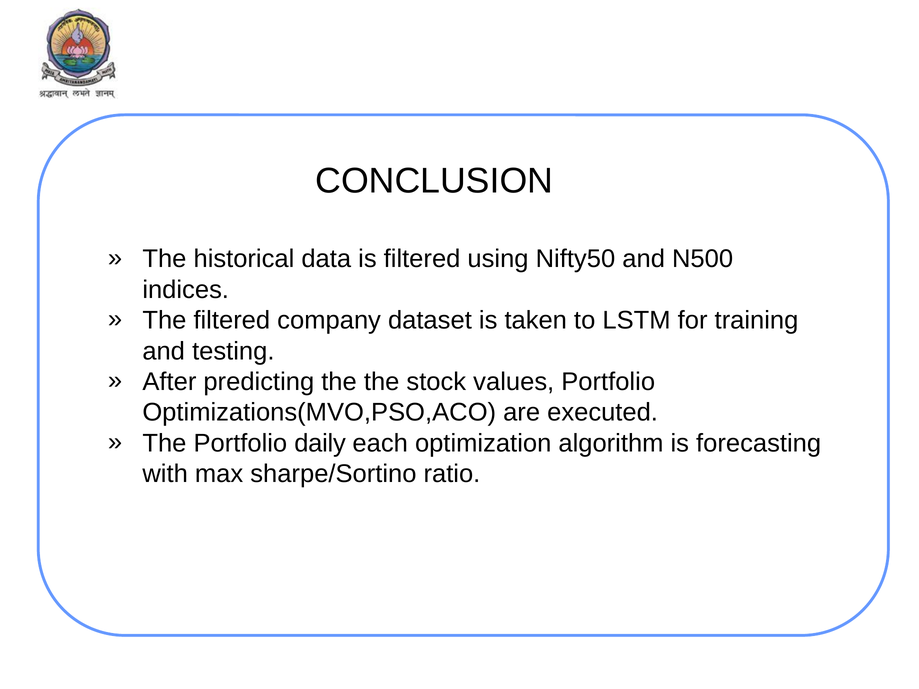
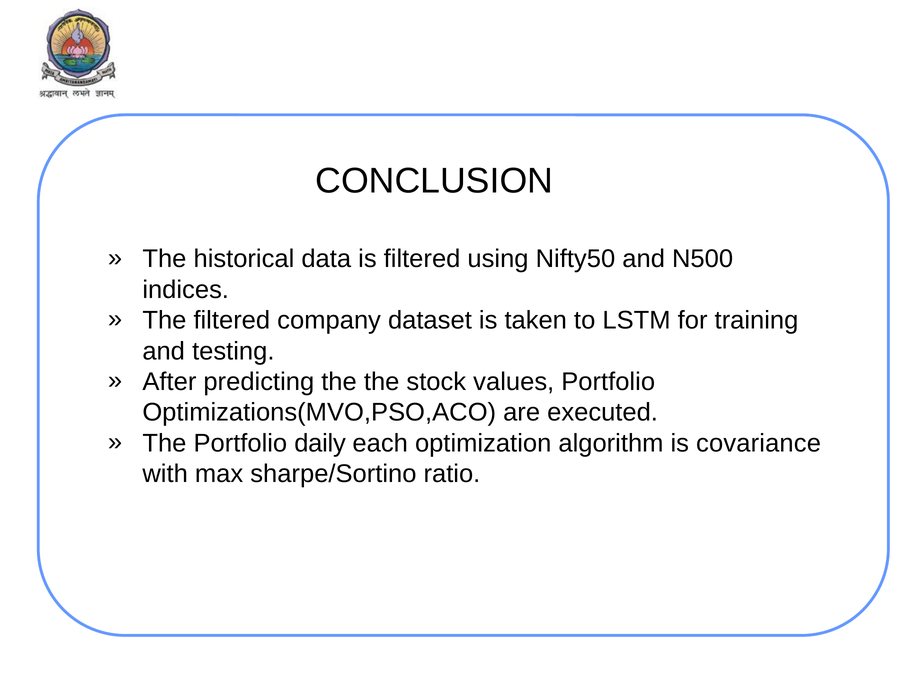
forecasting: forecasting -> covariance
